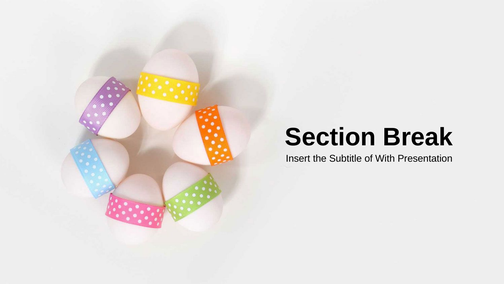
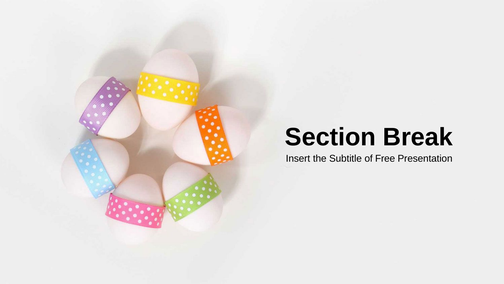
With: With -> Free
